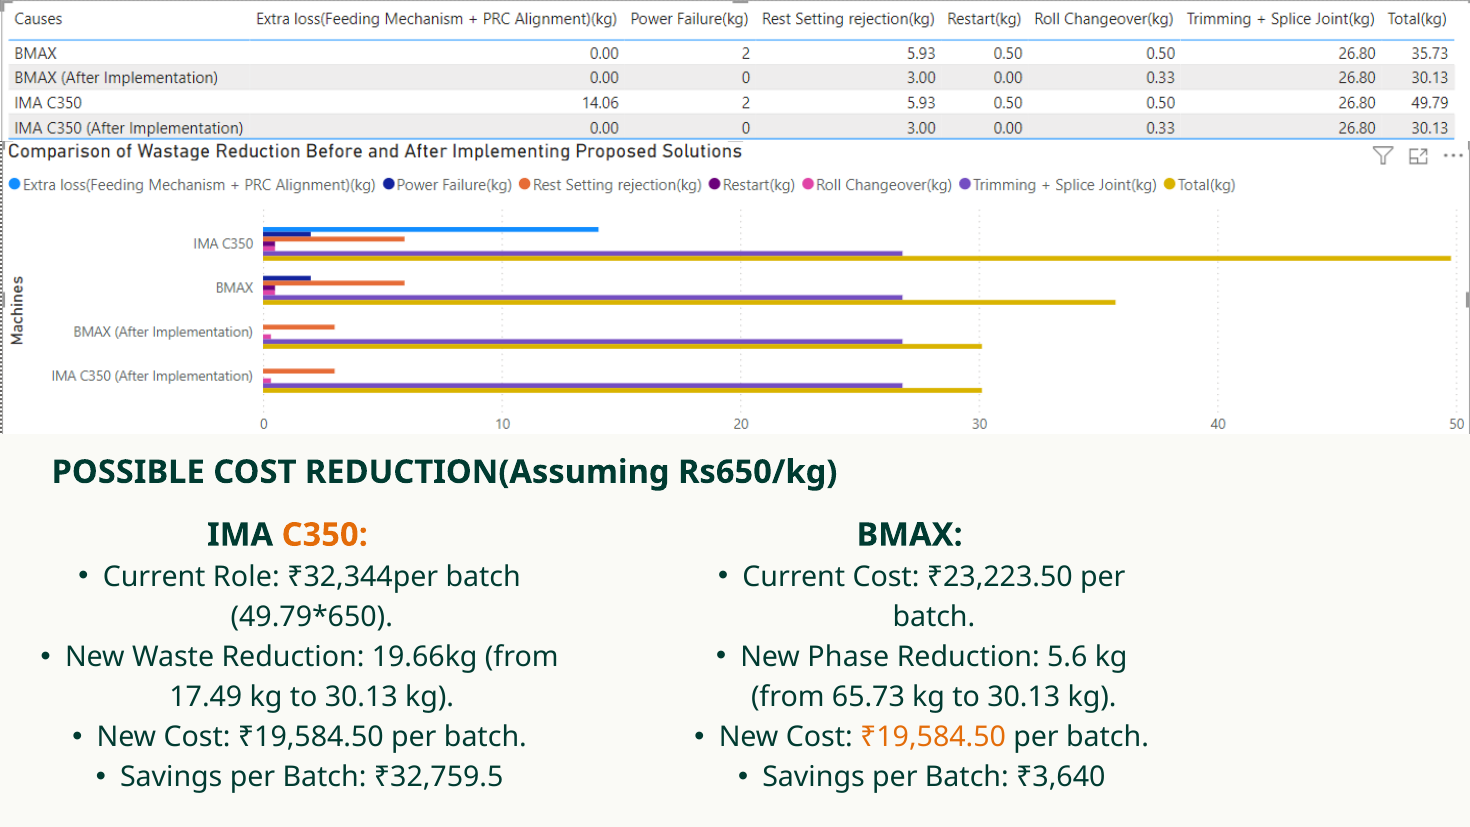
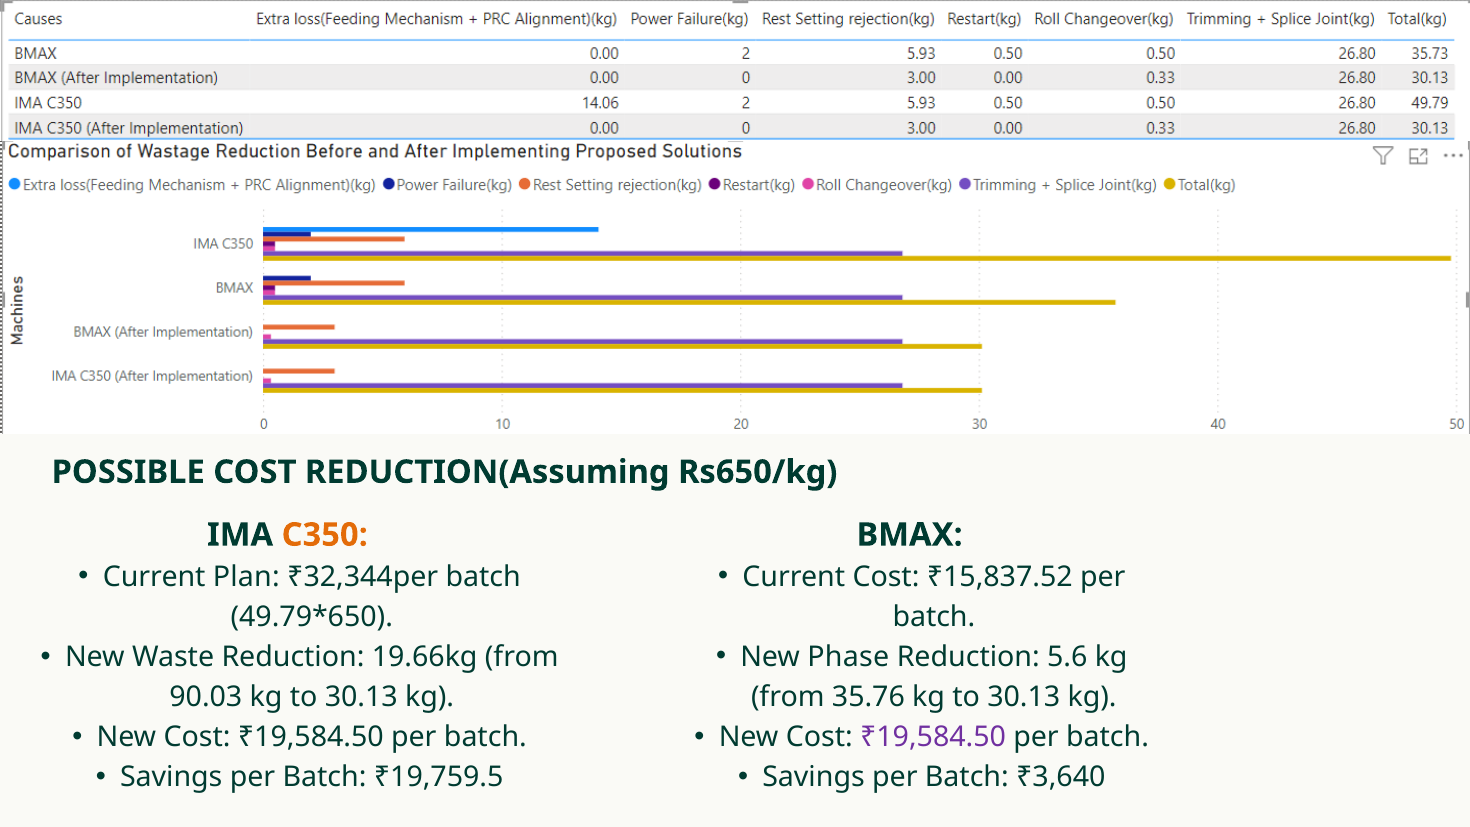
Role: Role -> Plan
₹23,223.50: ₹23,223.50 -> ₹15,837.52
17.49: 17.49 -> 90.03
65.73: 65.73 -> 35.76
₹19,584.50 at (933, 737) colour: orange -> purple
₹32,759.5: ₹32,759.5 -> ₹19,759.5
